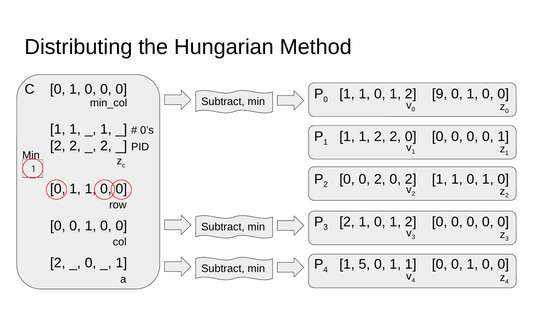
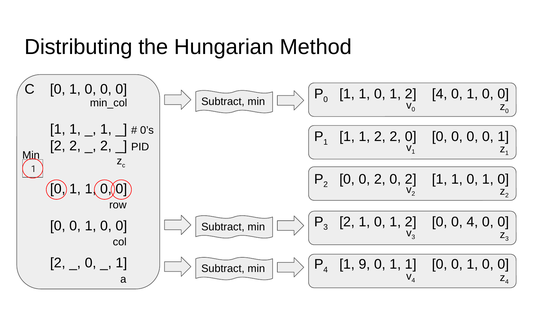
2 9: 9 -> 4
0 at (472, 222): 0 -> 4
5: 5 -> 9
